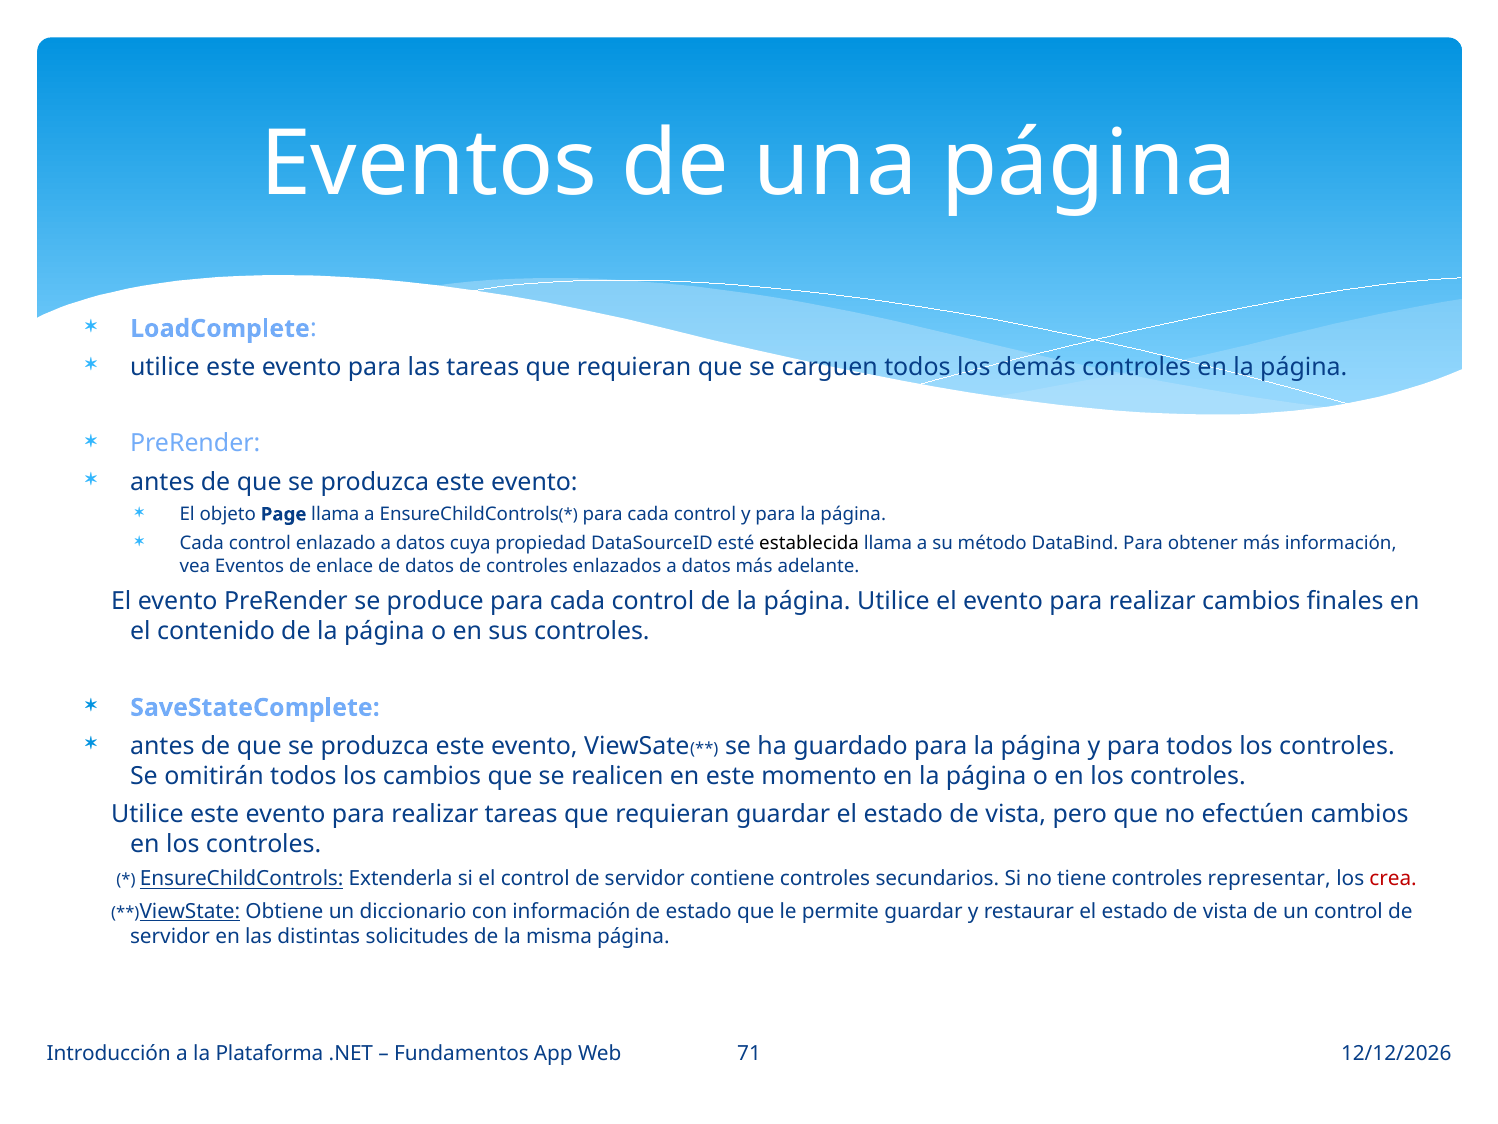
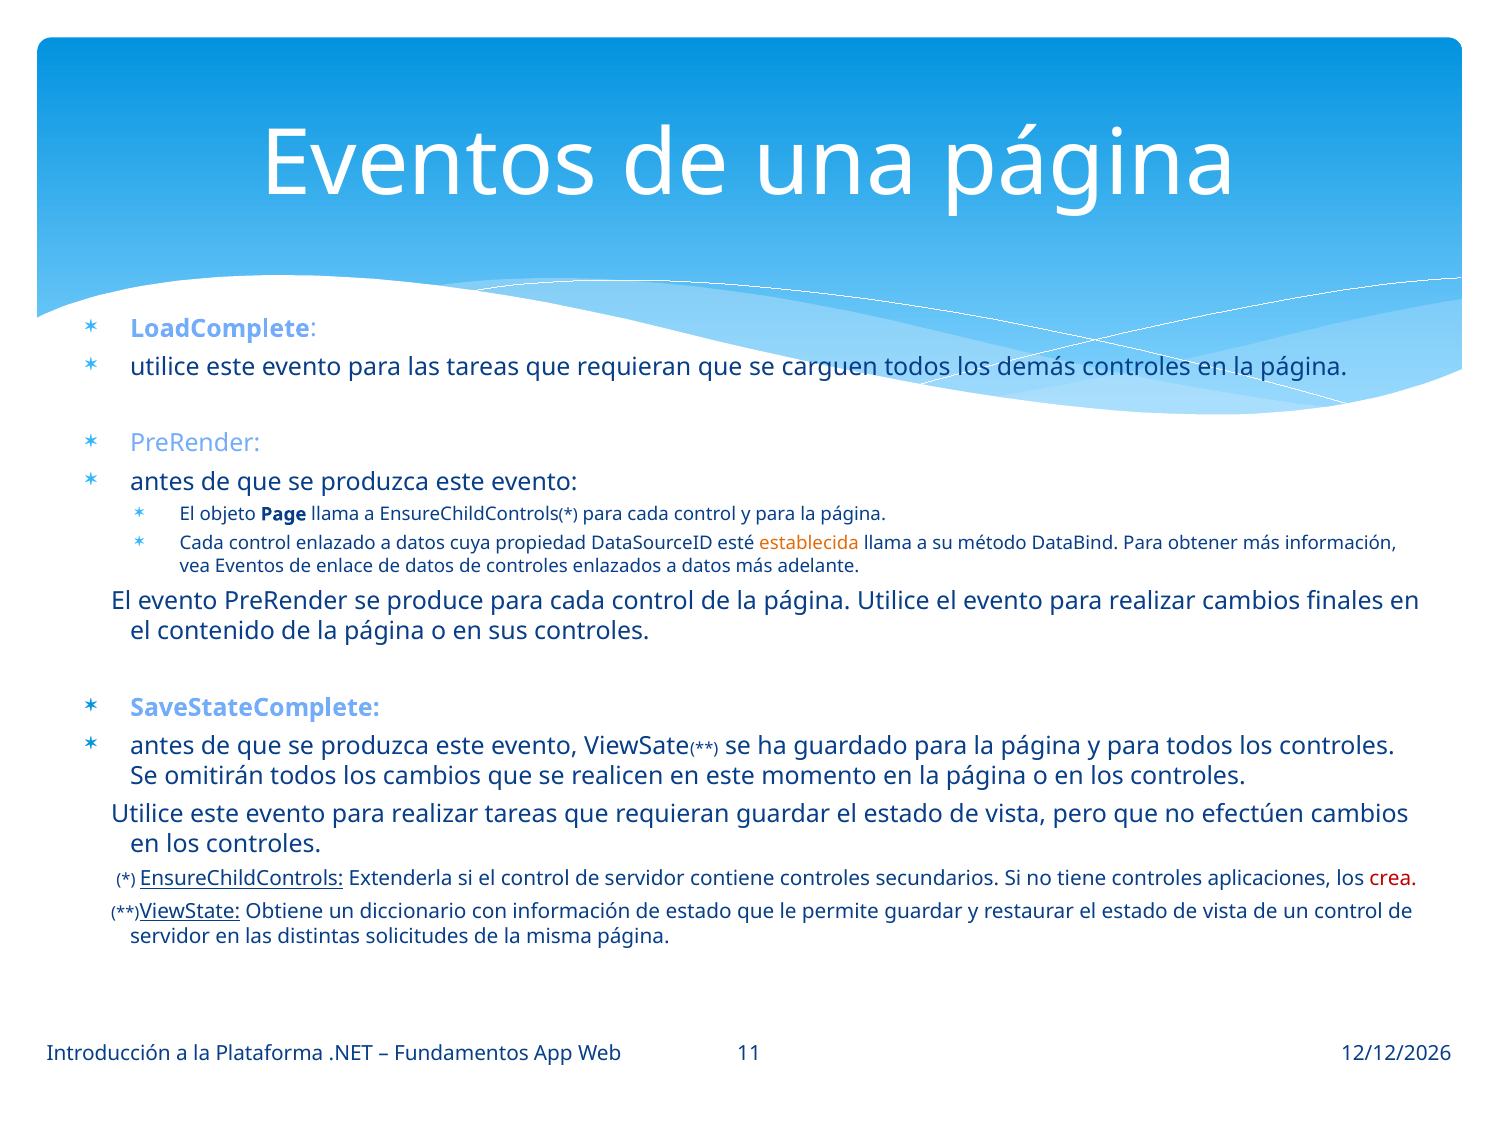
establecida colour: black -> orange
representar: representar -> aplicaciones
71: 71 -> 11
